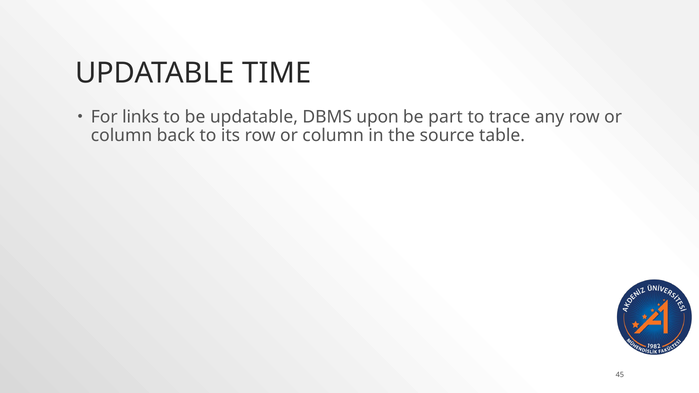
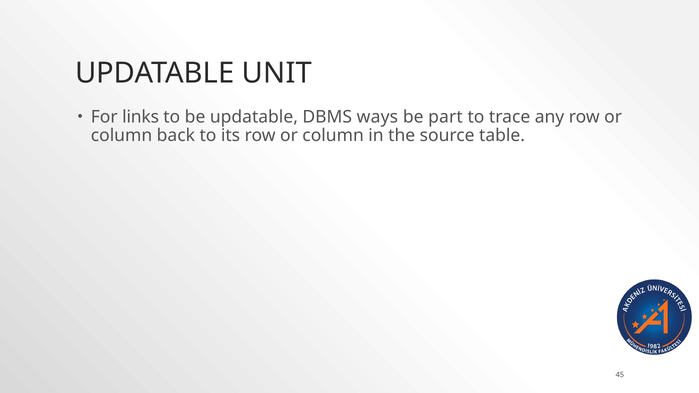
TIME: TIME -> UNIT
upon: upon -> ways
